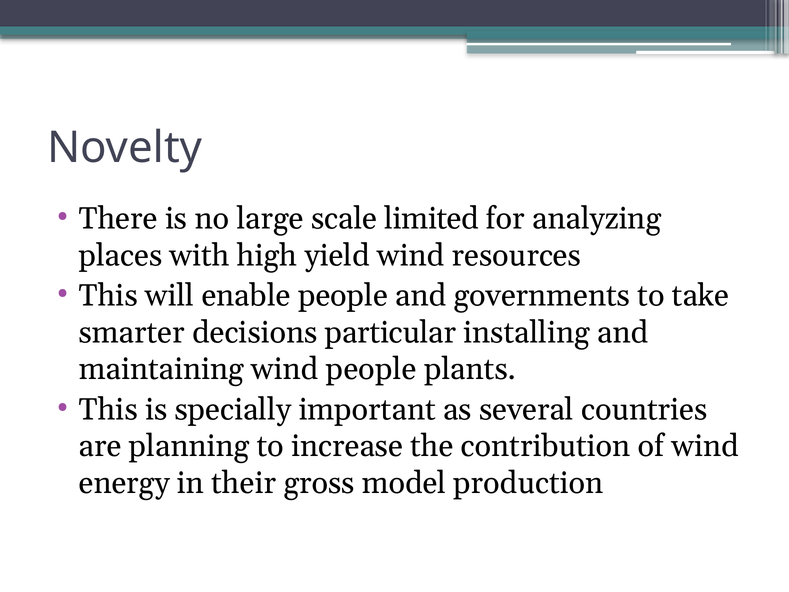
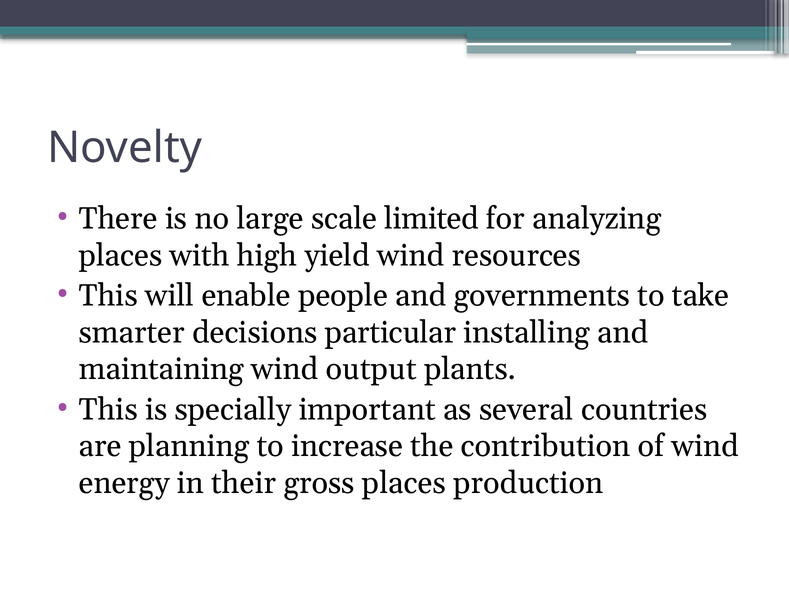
wind people: people -> output
gross model: model -> places
